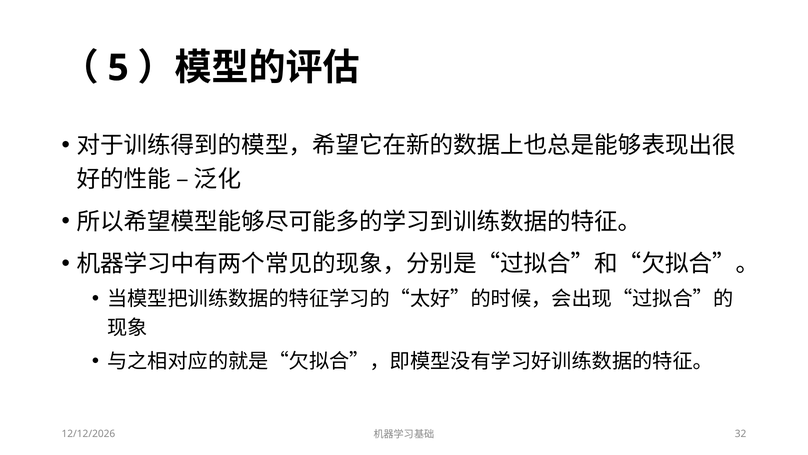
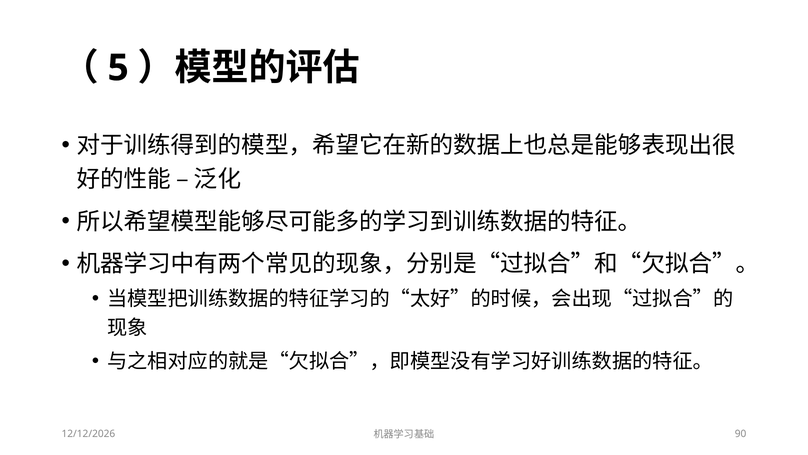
32: 32 -> 90
